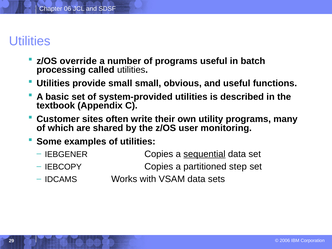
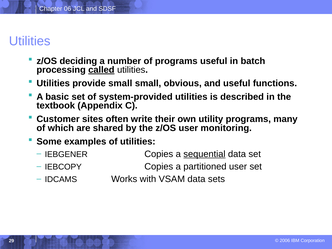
override: override -> deciding
called underline: none -> present
partitioned step: step -> user
